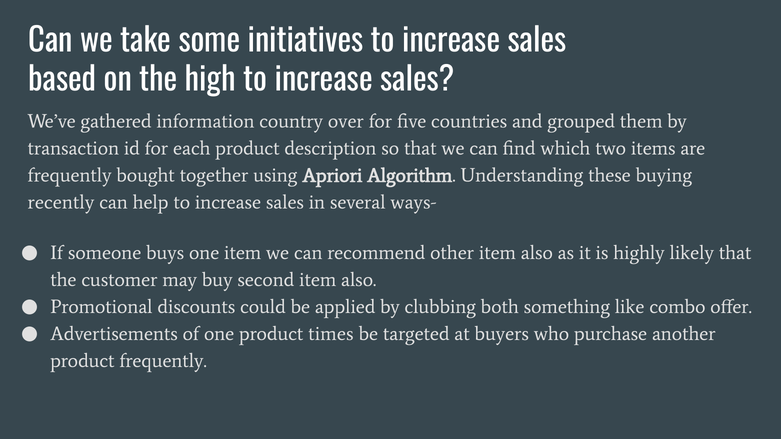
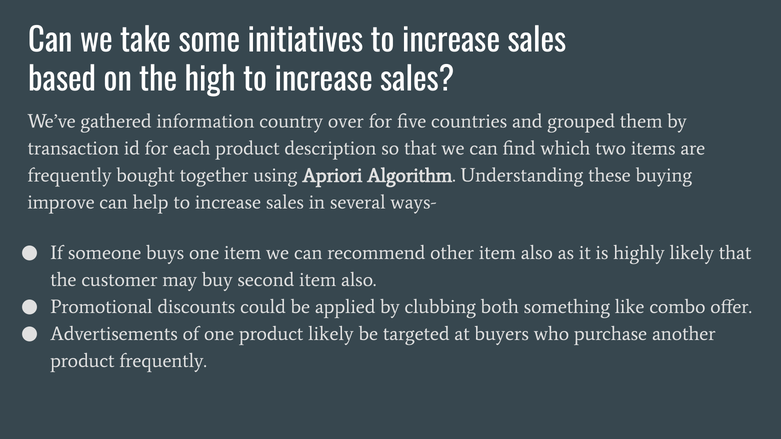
recently: recently -> improve
product times: times -> likely
